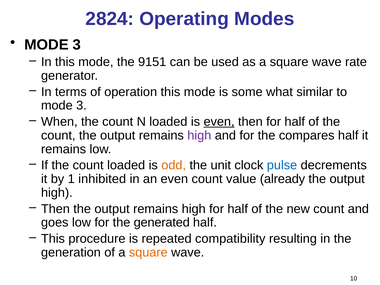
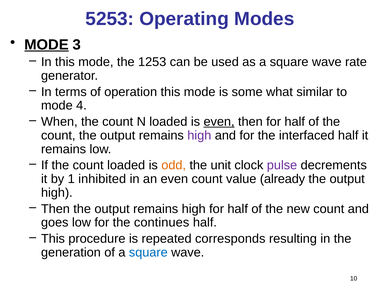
2824: 2824 -> 5253
MODE at (47, 45) underline: none -> present
9151: 9151 -> 1253
3 at (81, 106): 3 -> 4
compares: compares -> interfaced
pulse colour: blue -> purple
generated: generated -> continues
compatibility: compatibility -> corresponds
square at (148, 252) colour: orange -> blue
